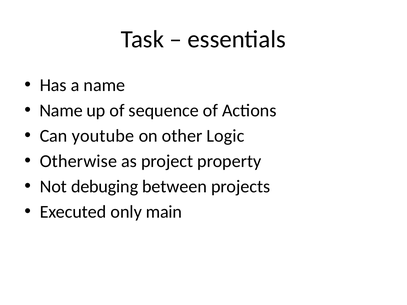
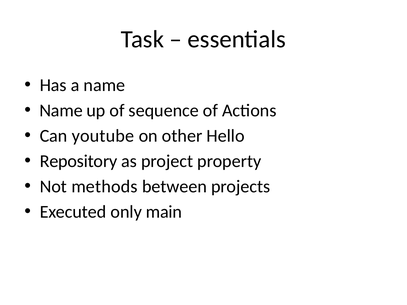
Logic: Logic -> Hello
Otherwise: Otherwise -> Repository
debuging: debuging -> methods
